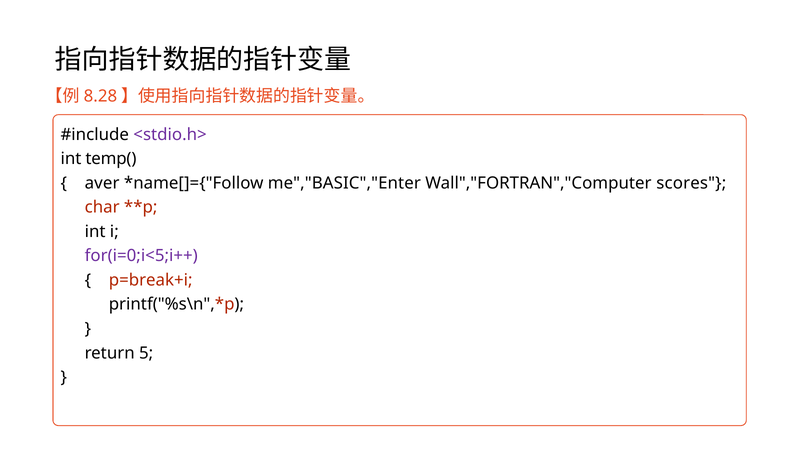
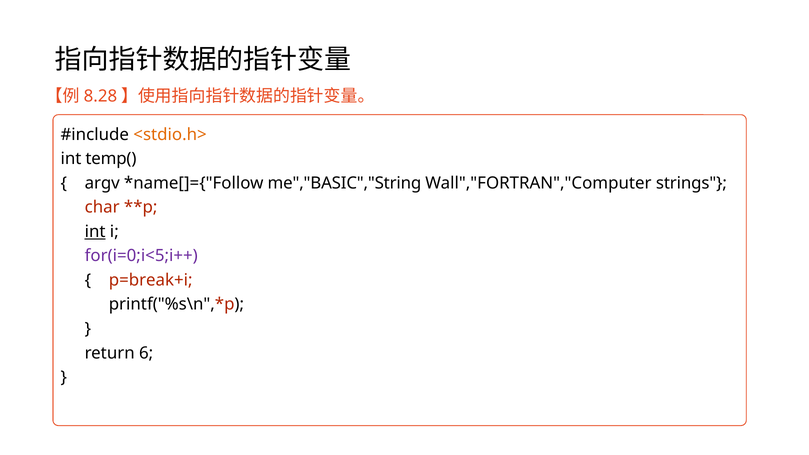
<stdio.h> colour: purple -> orange
aver: aver -> argv
me","BASIC","Enter: me","BASIC","Enter -> me","BASIC","String
scores: scores -> strings
int at (95, 232) underline: none -> present
5: 5 -> 6
